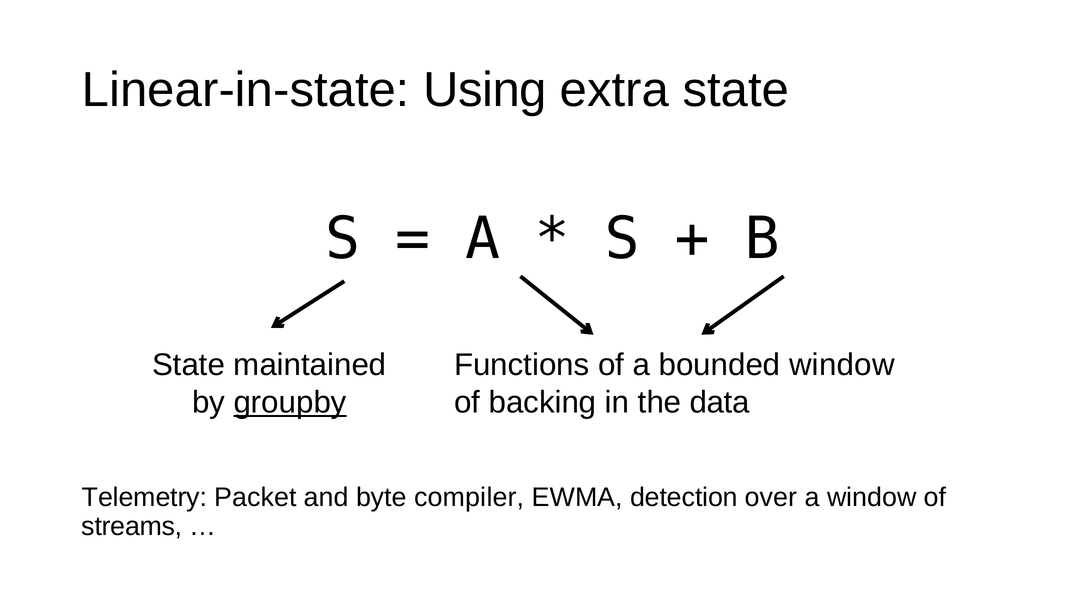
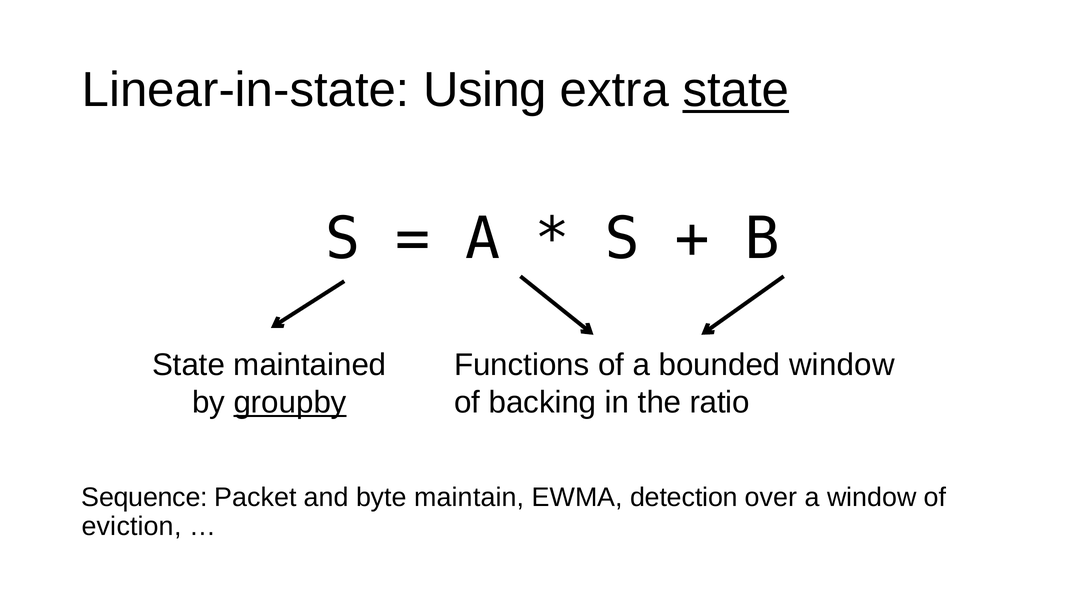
state at (736, 90) underline: none -> present
data: data -> ratio
Telemetry: Telemetry -> Sequence
compiler: compiler -> maintain
streams: streams -> eviction
